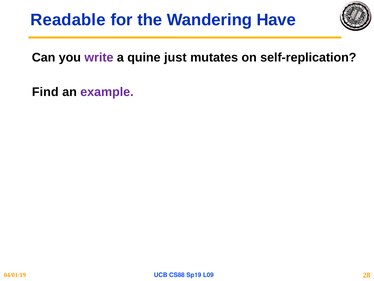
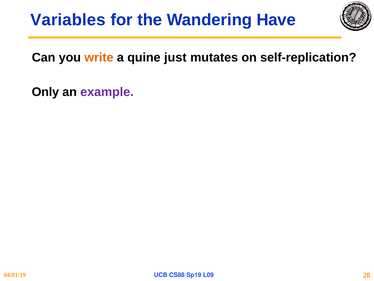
Readable: Readable -> Variables
write colour: purple -> orange
Find: Find -> Only
